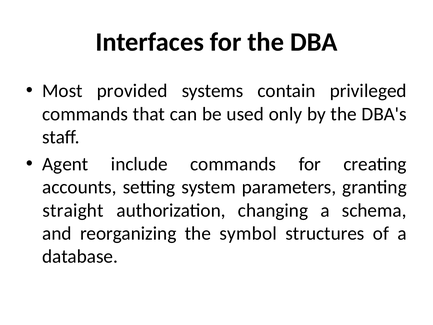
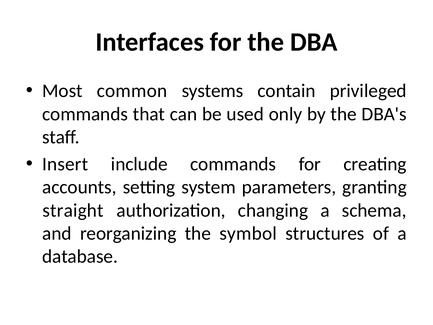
provided: provided -> common
Agent: Agent -> Insert
